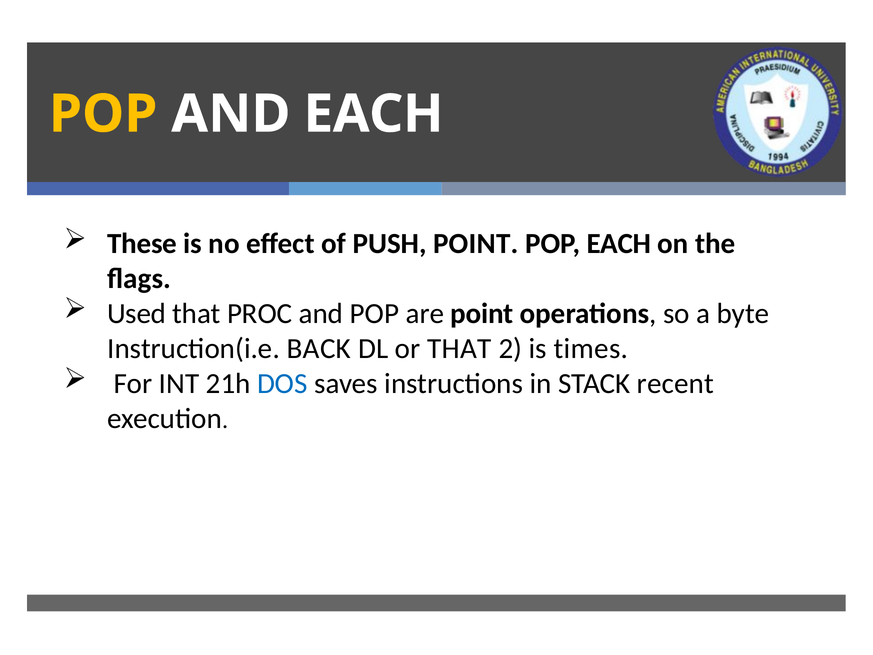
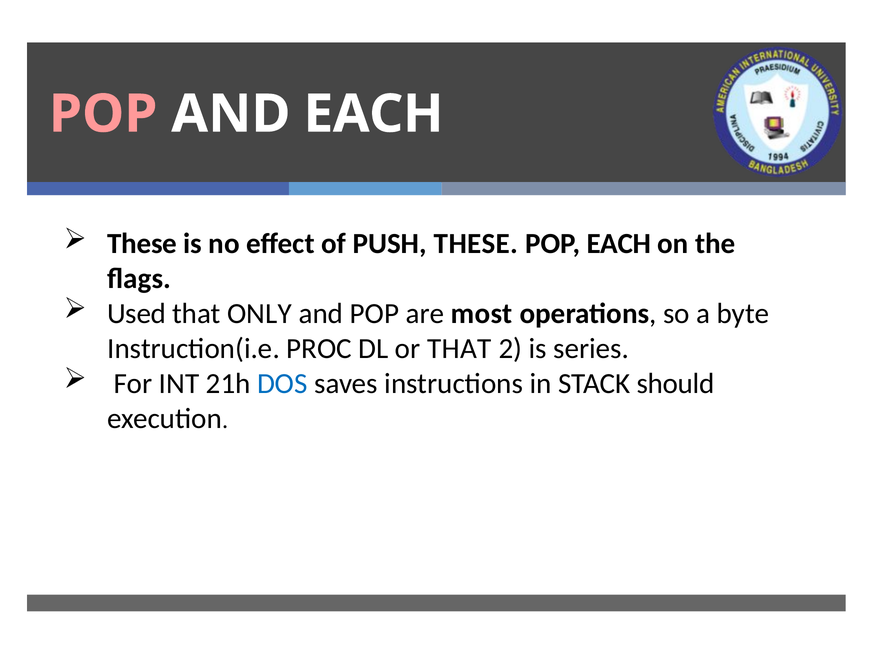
POP at (103, 114) colour: yellow -> pink
PUSH POINT: POINT -> THESE
PROC: PROC -> ONLY
are point: point -> most
BACK: BACK -> PROC
times: times -> series
recent: recent -> should
